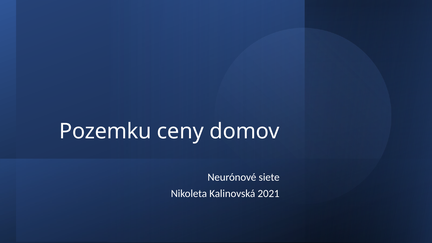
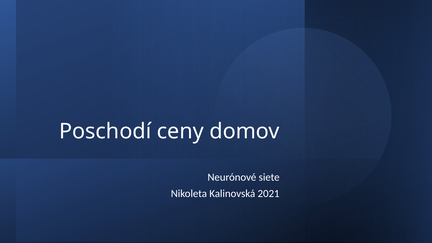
Pozemku: Pozemku -> Poschodí
